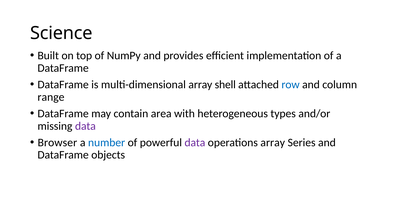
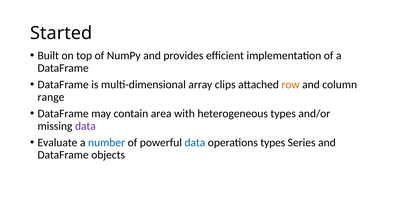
Science: Science -> Started
shell: shell -> clips
row colour: blue -> orange
Browser: Browser -> Evaluate
data at (195, 143) colour: purple -> blue
operations array: array -> types
